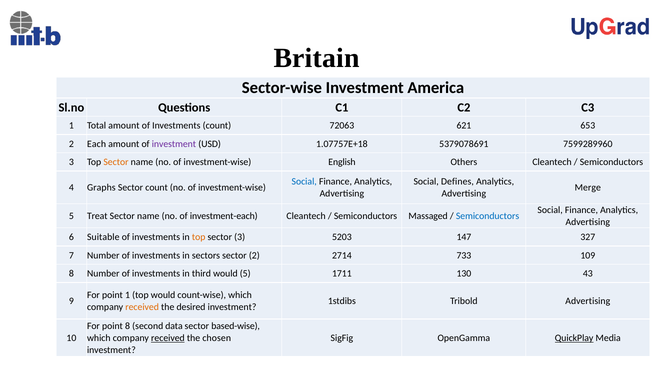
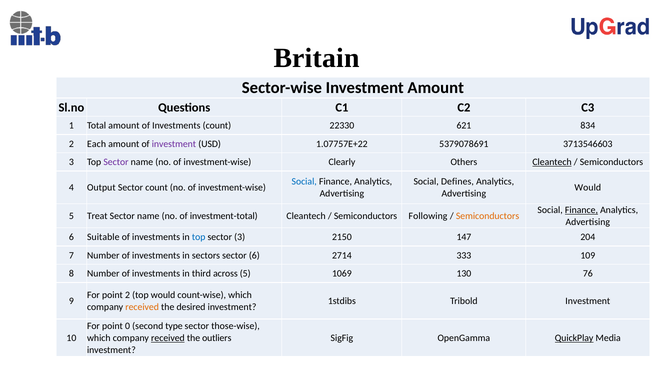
Investment America: America -> Amount
72063: 72063 -> 22330
653: 653 -> 834
1.07757E+18: 1.07757E+18 -> 1.07757E+22
7599289960: 7599289960 -> 3713546603
Sector at (116, 162) colour: orange -> purple
English: English -> Clearly
Cleantech at (552, 162) underline: none -> present
Graphs: Graphs -> Output
Merge at (588, 188): Merge -> Would
Finance at (581, 210) underline: none -> present
investment-each: investment-each -> investment-total
Massaged: Massaged -> Following
Semiconductors at (488, 216) colour: blue -> orange
top at (199, 237) colour: orange -> blue
5203: 5203 -> 2150
327: 327 -> 204
sector 2: 2 -> 6
733: 733 -> 333
third would: would -> across
1711: 1711 -> 1069
43: 43 -> 76
point 1: 1 -> 2
Tribold Advertising: Advertising -> Investment
point 8: 8 -> 0
data: data -> type
based-wise: based-wise -> those-wise
chosen: chosen -> outliers
